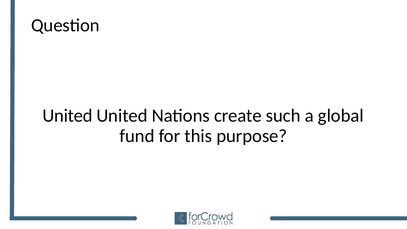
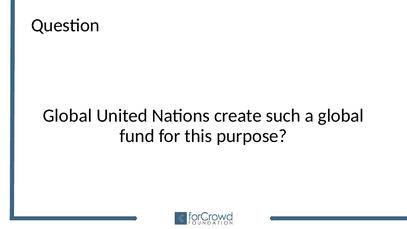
United at (68, 116): United -> Global
